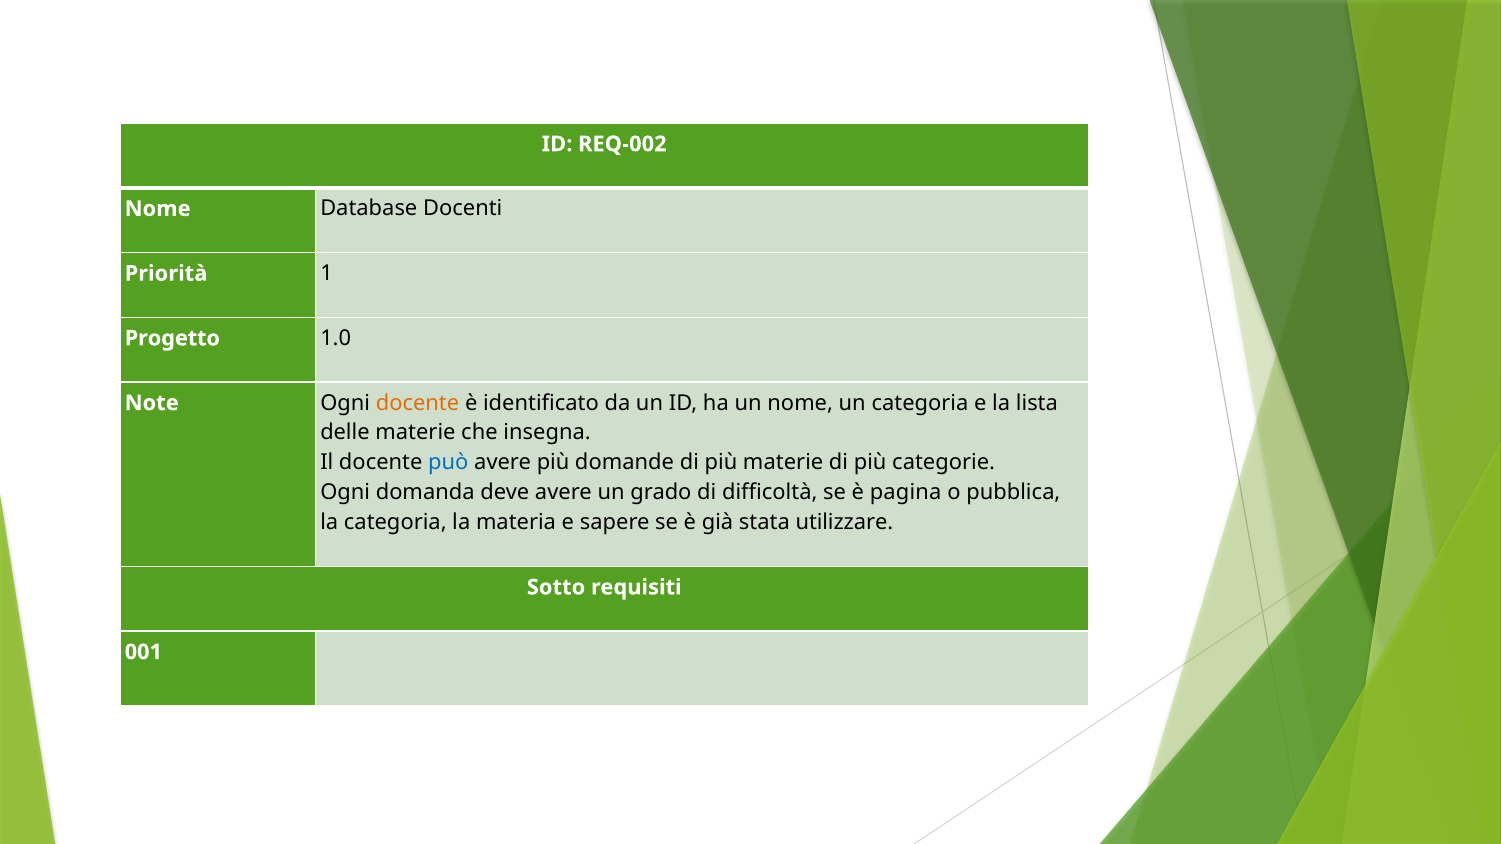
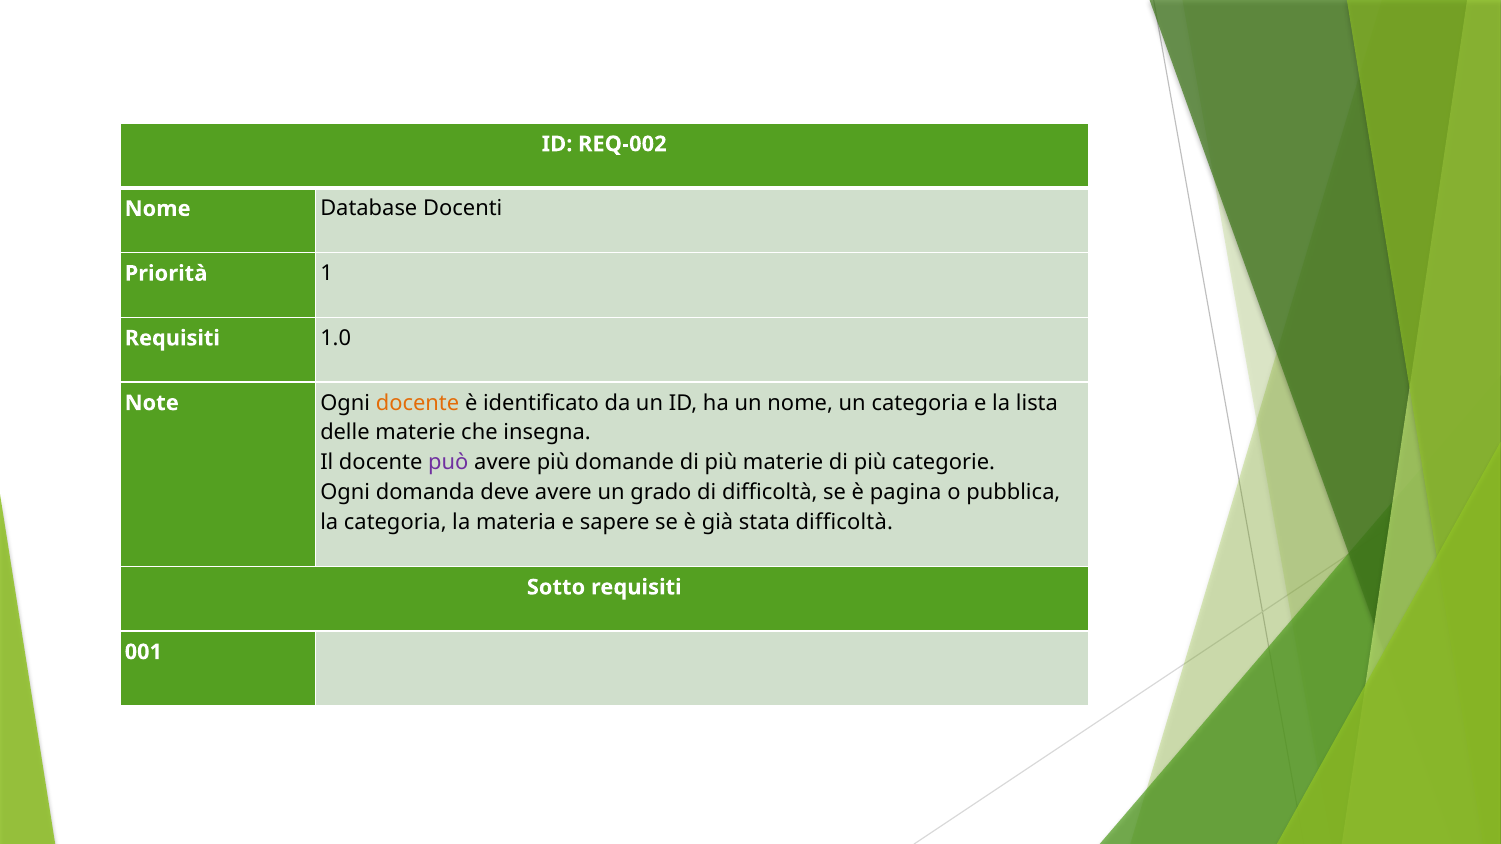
Progetto at (172, 338): Progetto -> Requisiti
può colour: blue -> purple
stata utilizzare: utilizzare -> difficoltà
